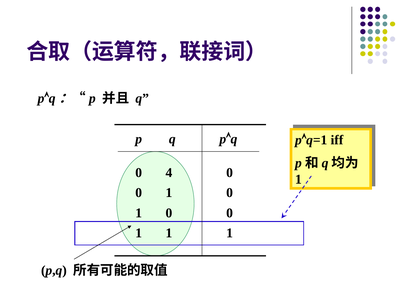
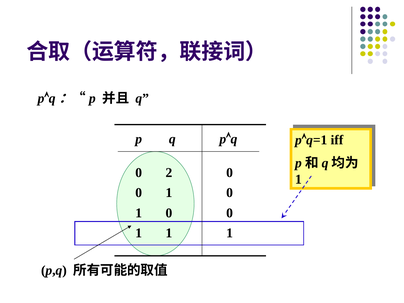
4: 4 -> 2
